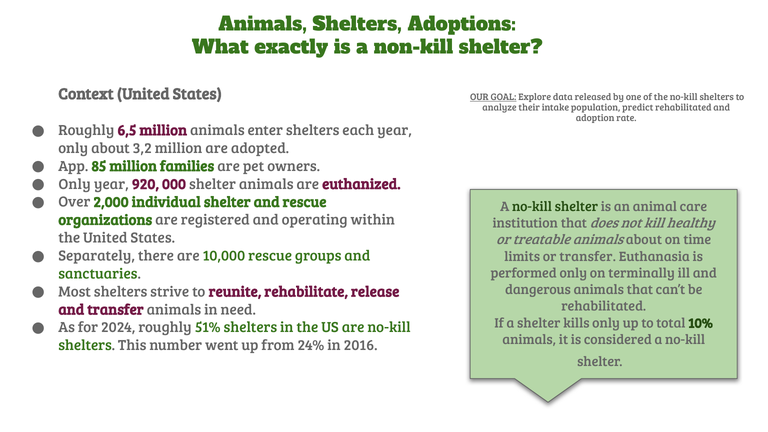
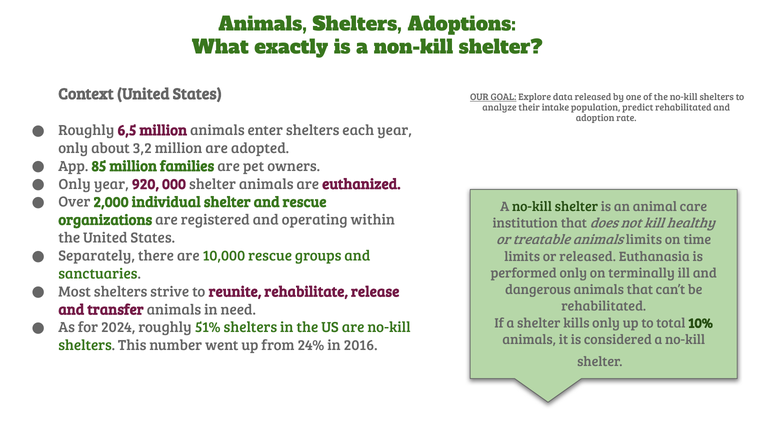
animals about: about -> limits
or transfer: transfer -> released
